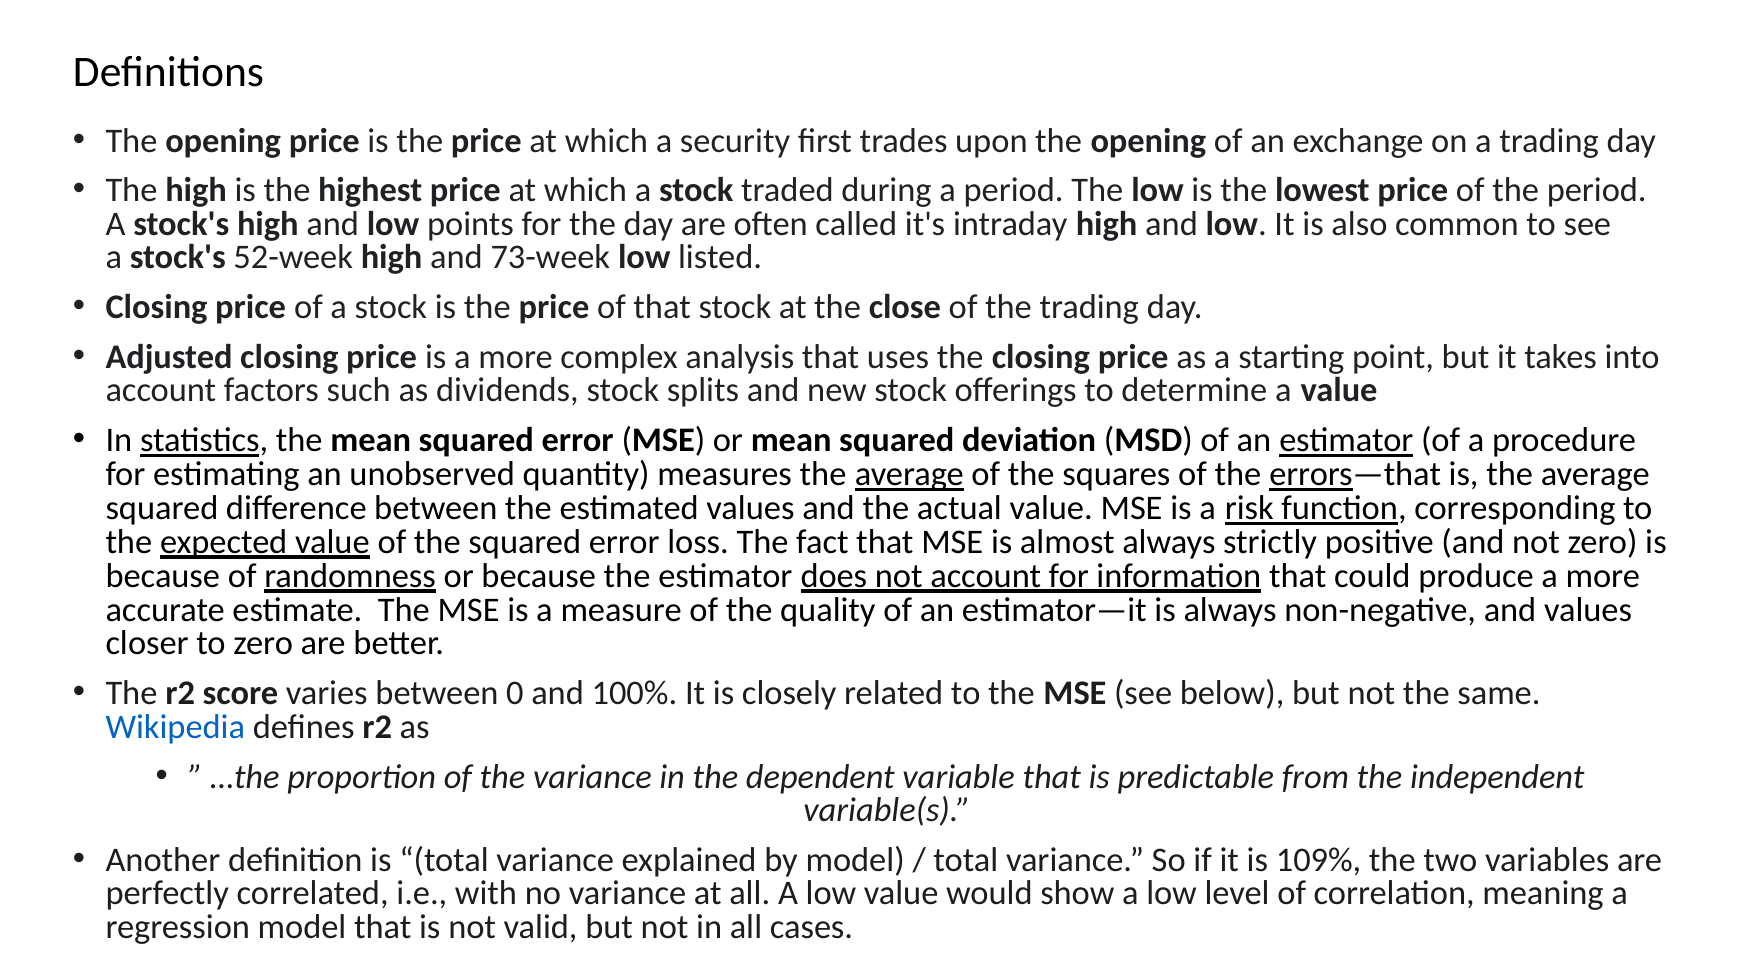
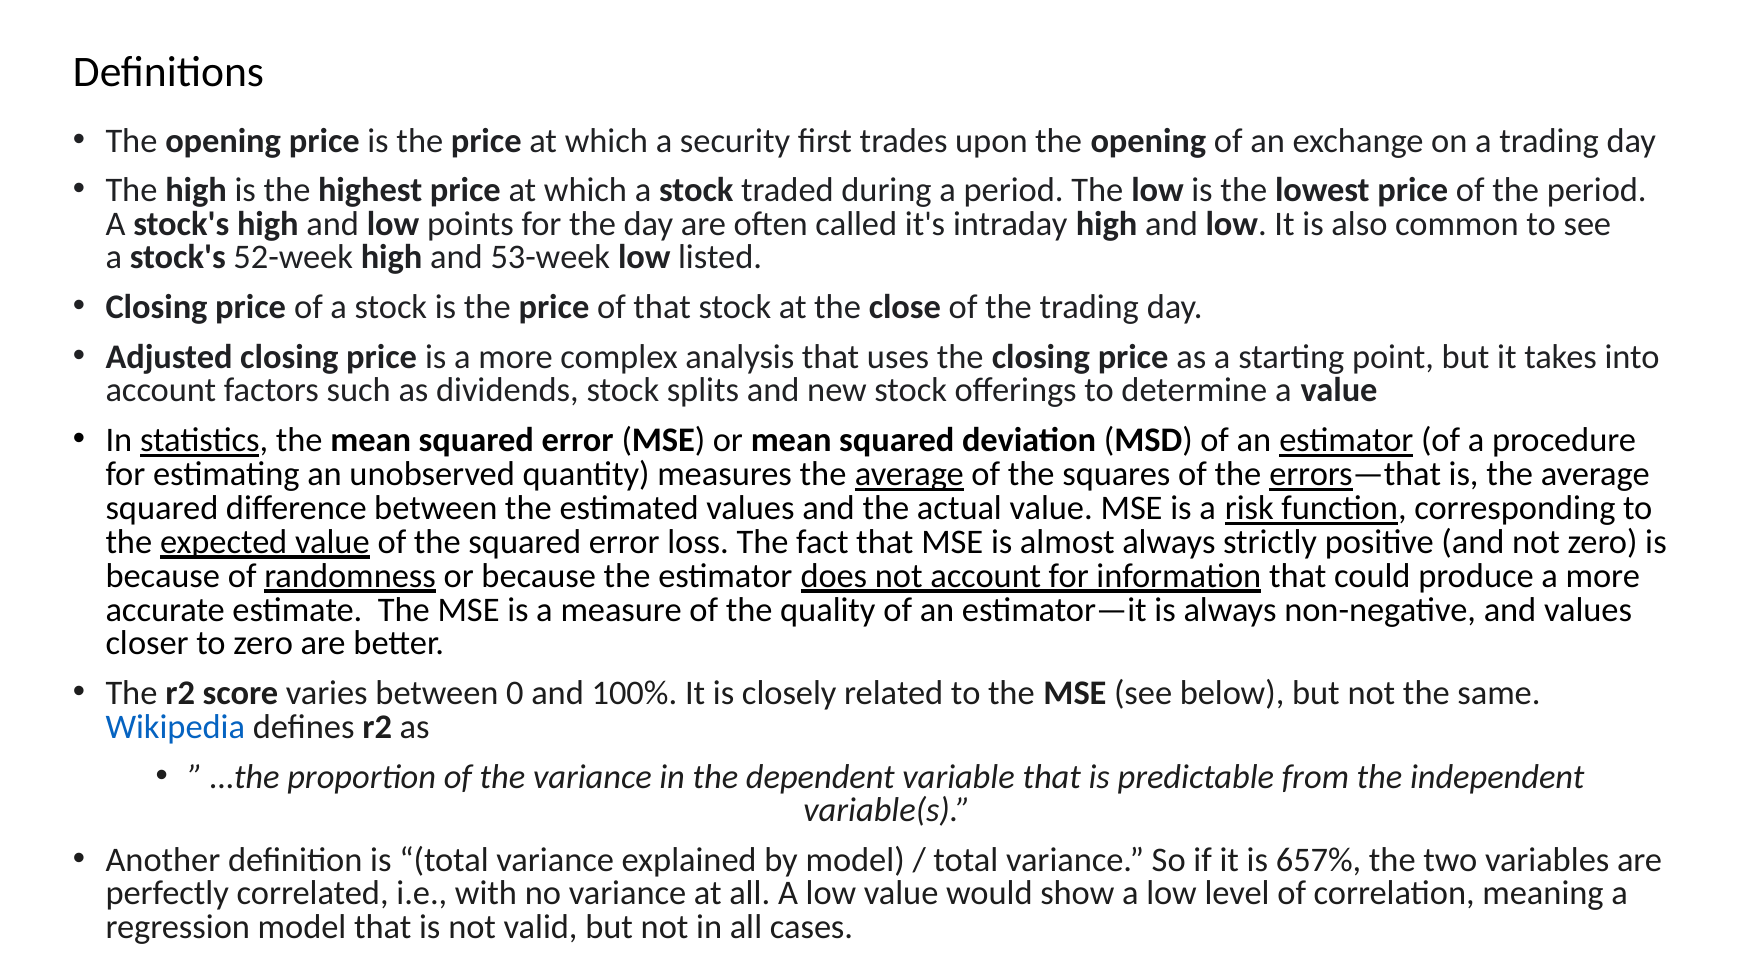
73-week: 73-week -> 53-week
109%: 109% -> 657%
